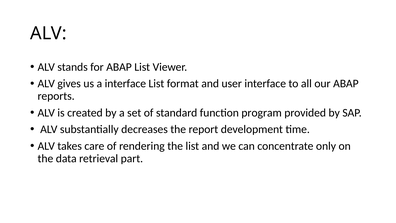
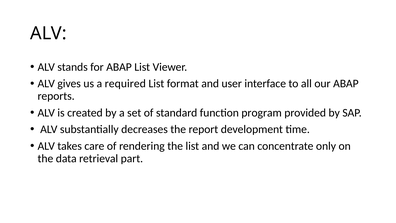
a interface: interface -> required
